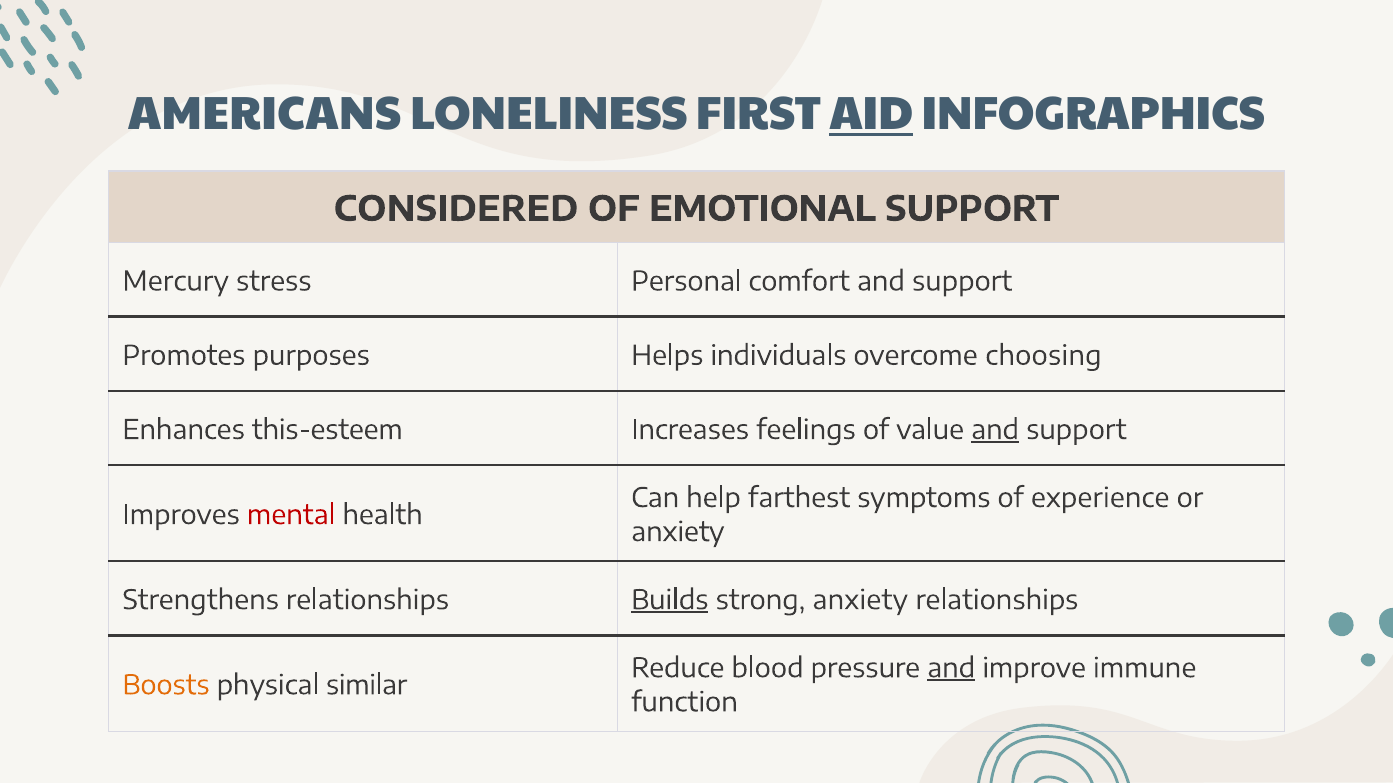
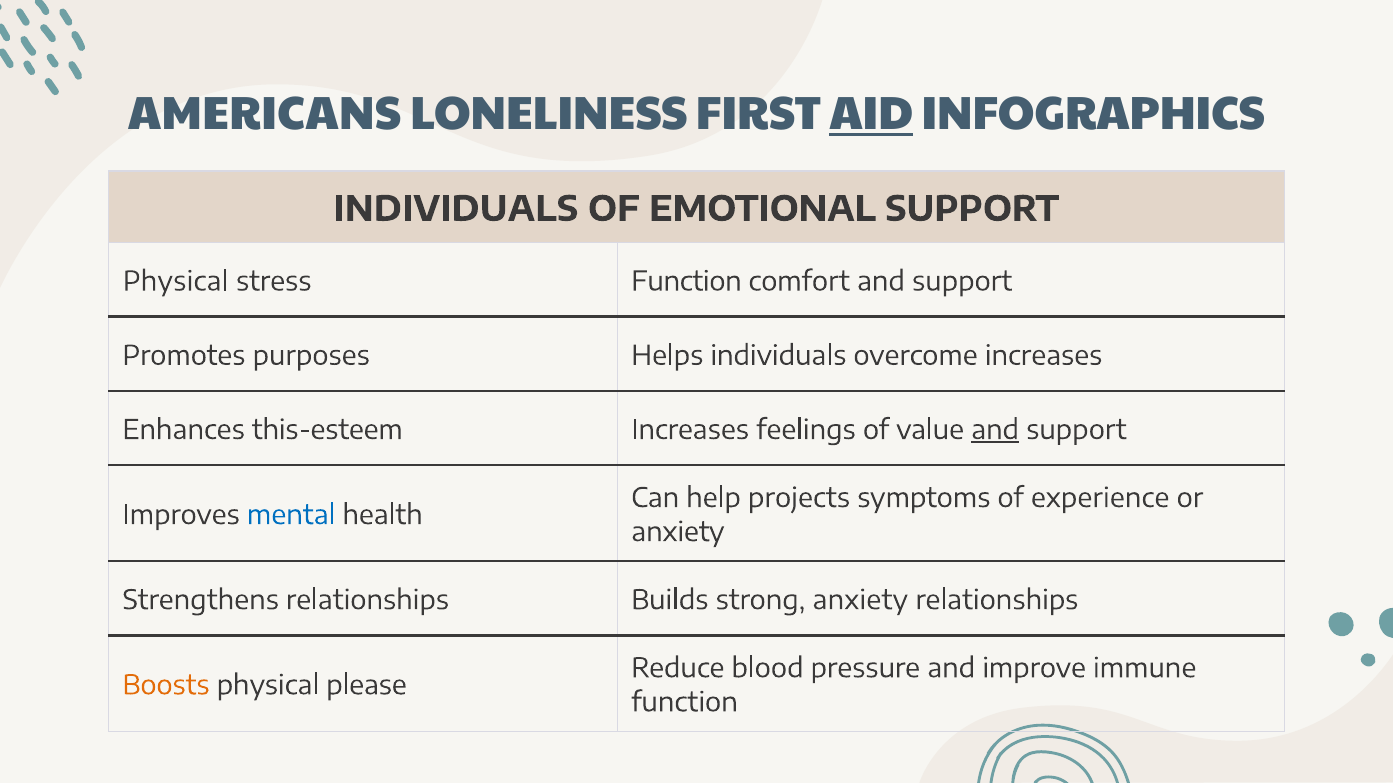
CONSIDERED at (456, 209): CONSIDERED -> INDIVIDUALS
Mercury at (176, 282): Mercury -> Physical
stress Personal: Personal -> Function
overcome choosing: choosing -> increases
farthest: farthest -> projects
mental colour: red -> blue
Builds underline: present -> none
and at (951, 669) underline: present -> none
similar: similar -> please
